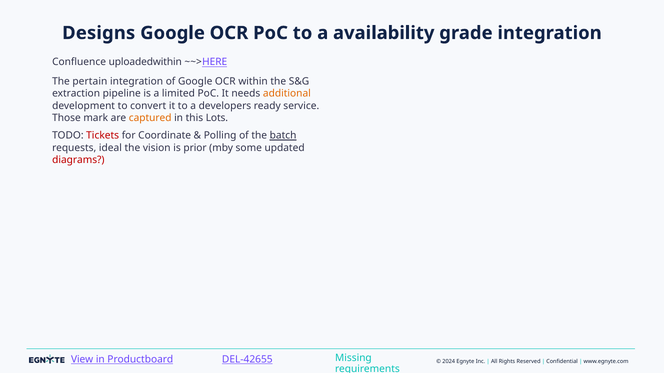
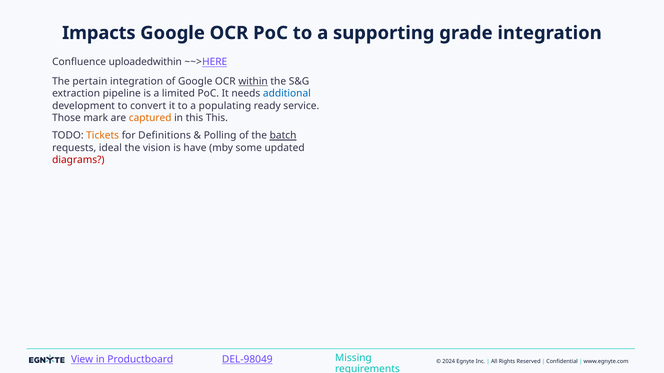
Designs: Designs -> Impacts
availability: availability -> supporting
within underline: none -> present
additional colour: orange -> blue
developers: developers -> populating
this Lots: Lots -> This
Tickets colour: red -> orange
Coordinate: Coordinate -> Definitions
prior: prior -> have
DEL-42655: DEL-42655 -> DEL-98049
